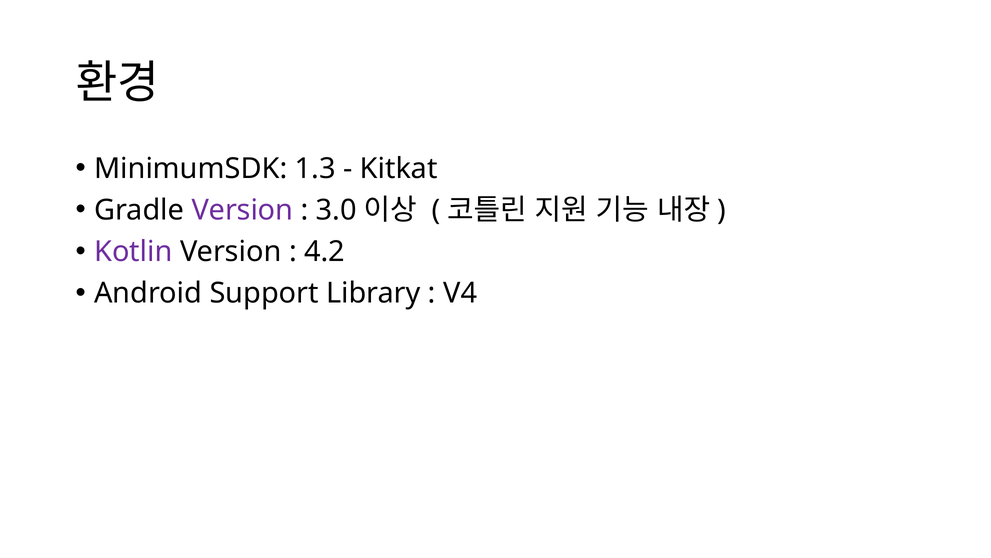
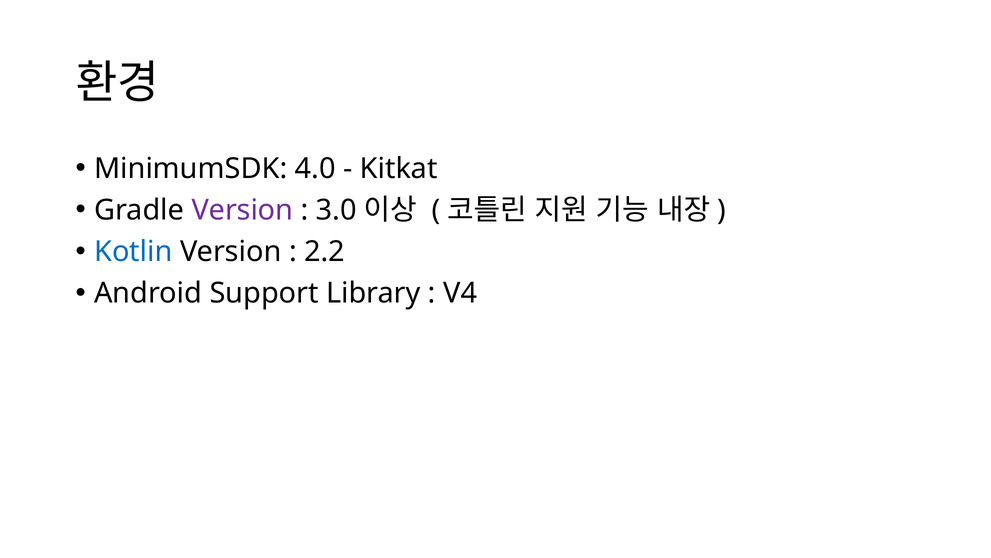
1.3: 1.3 -> 4.0
Kotlin colour: purple -> blue
4.2: 4.2 -> 2.2
